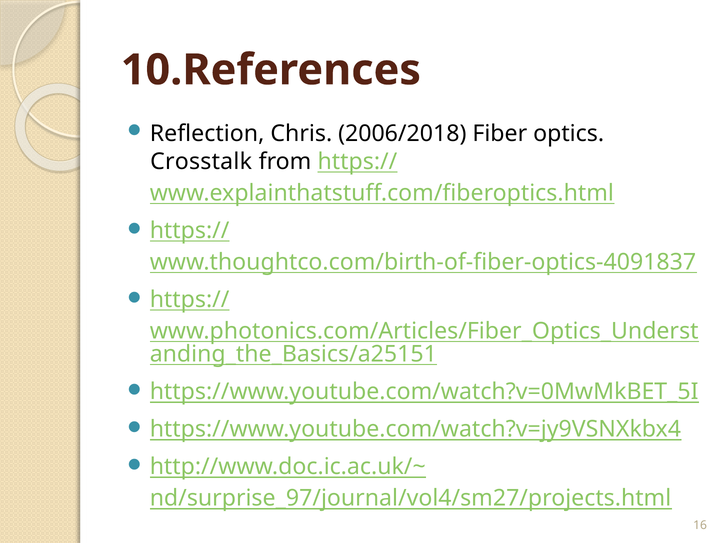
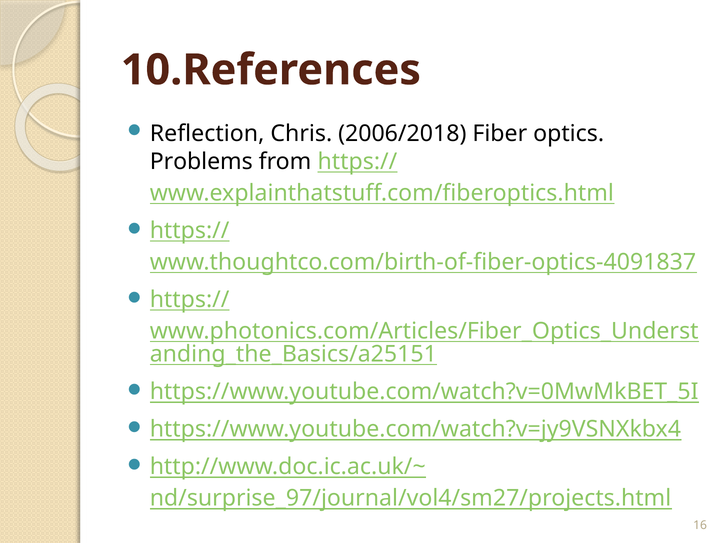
Crosstalk: Crosstalk -> Problems
